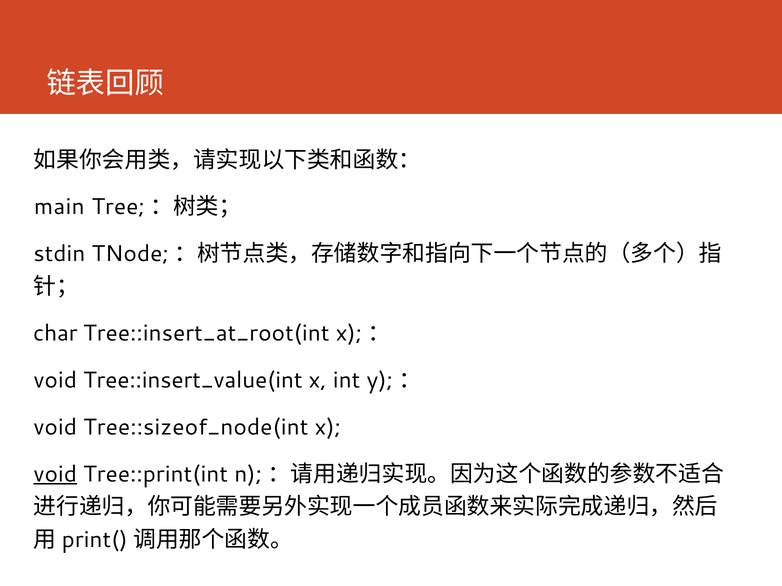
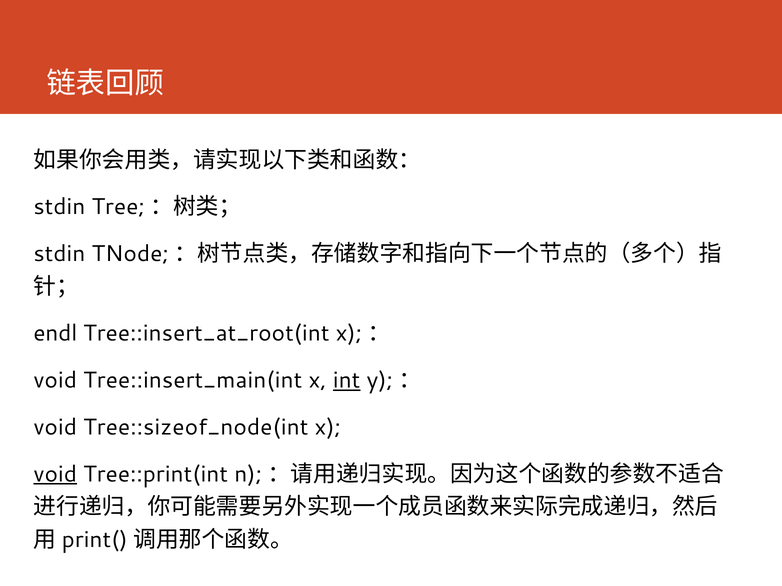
main at (59, 207): main -> stdin
char: char -> endl
Tree::insert_value(int: Tree::insert_value(int -> Tree::insert_main(int
int underline: none -> present
